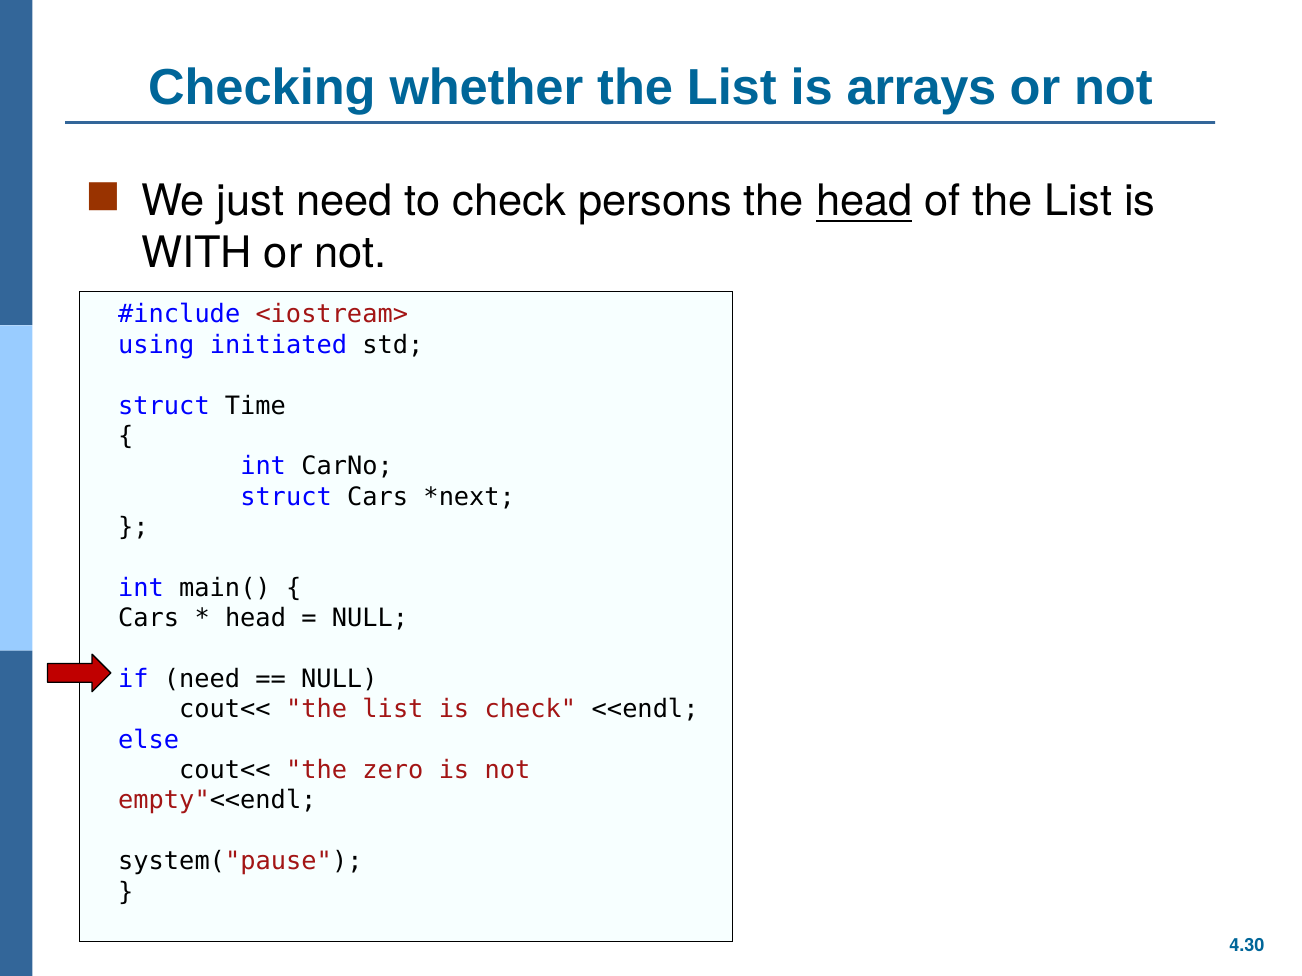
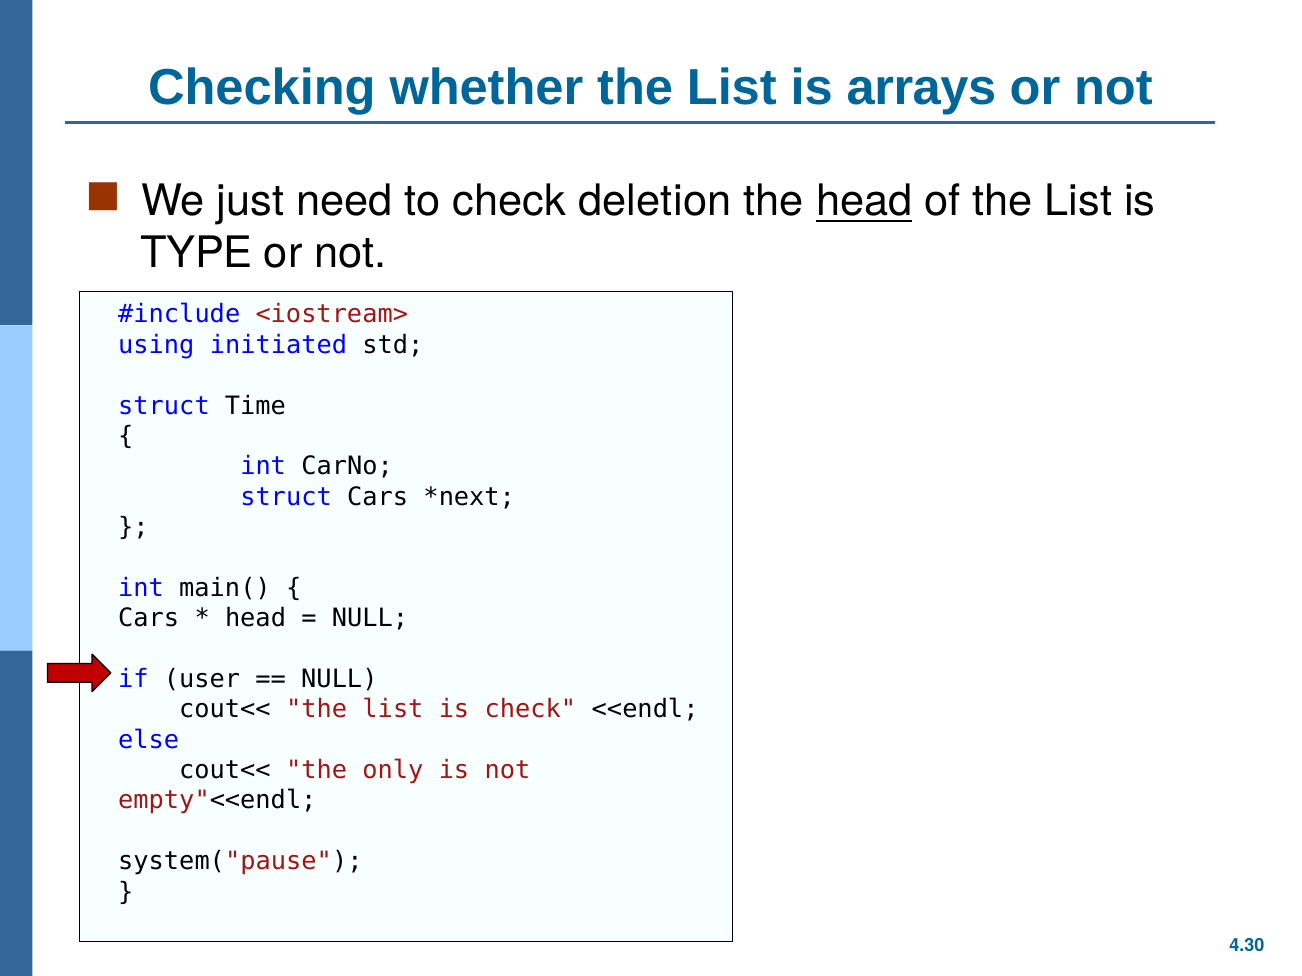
persons: persons -> deletion
WITH: WITH -> TYPE
if need: need -> user
zero: zero -> only
